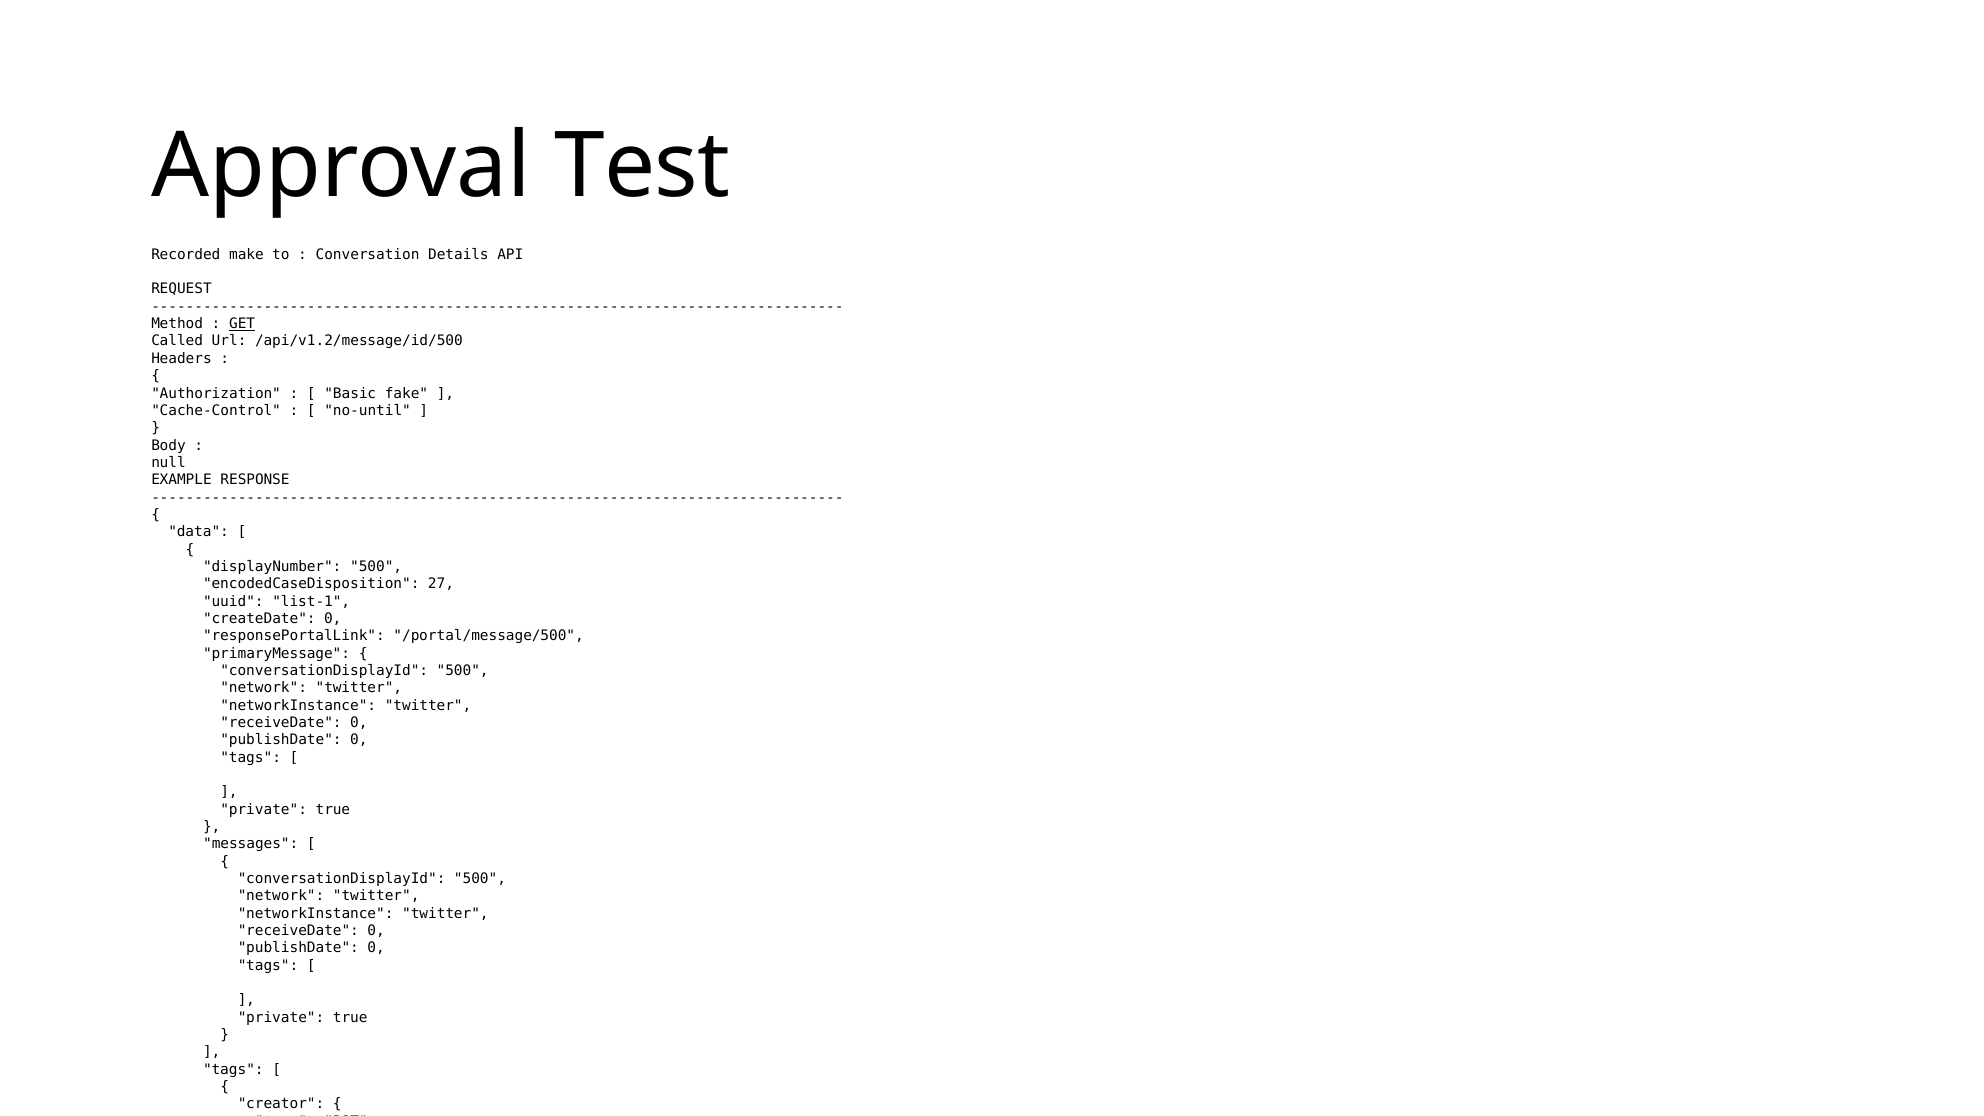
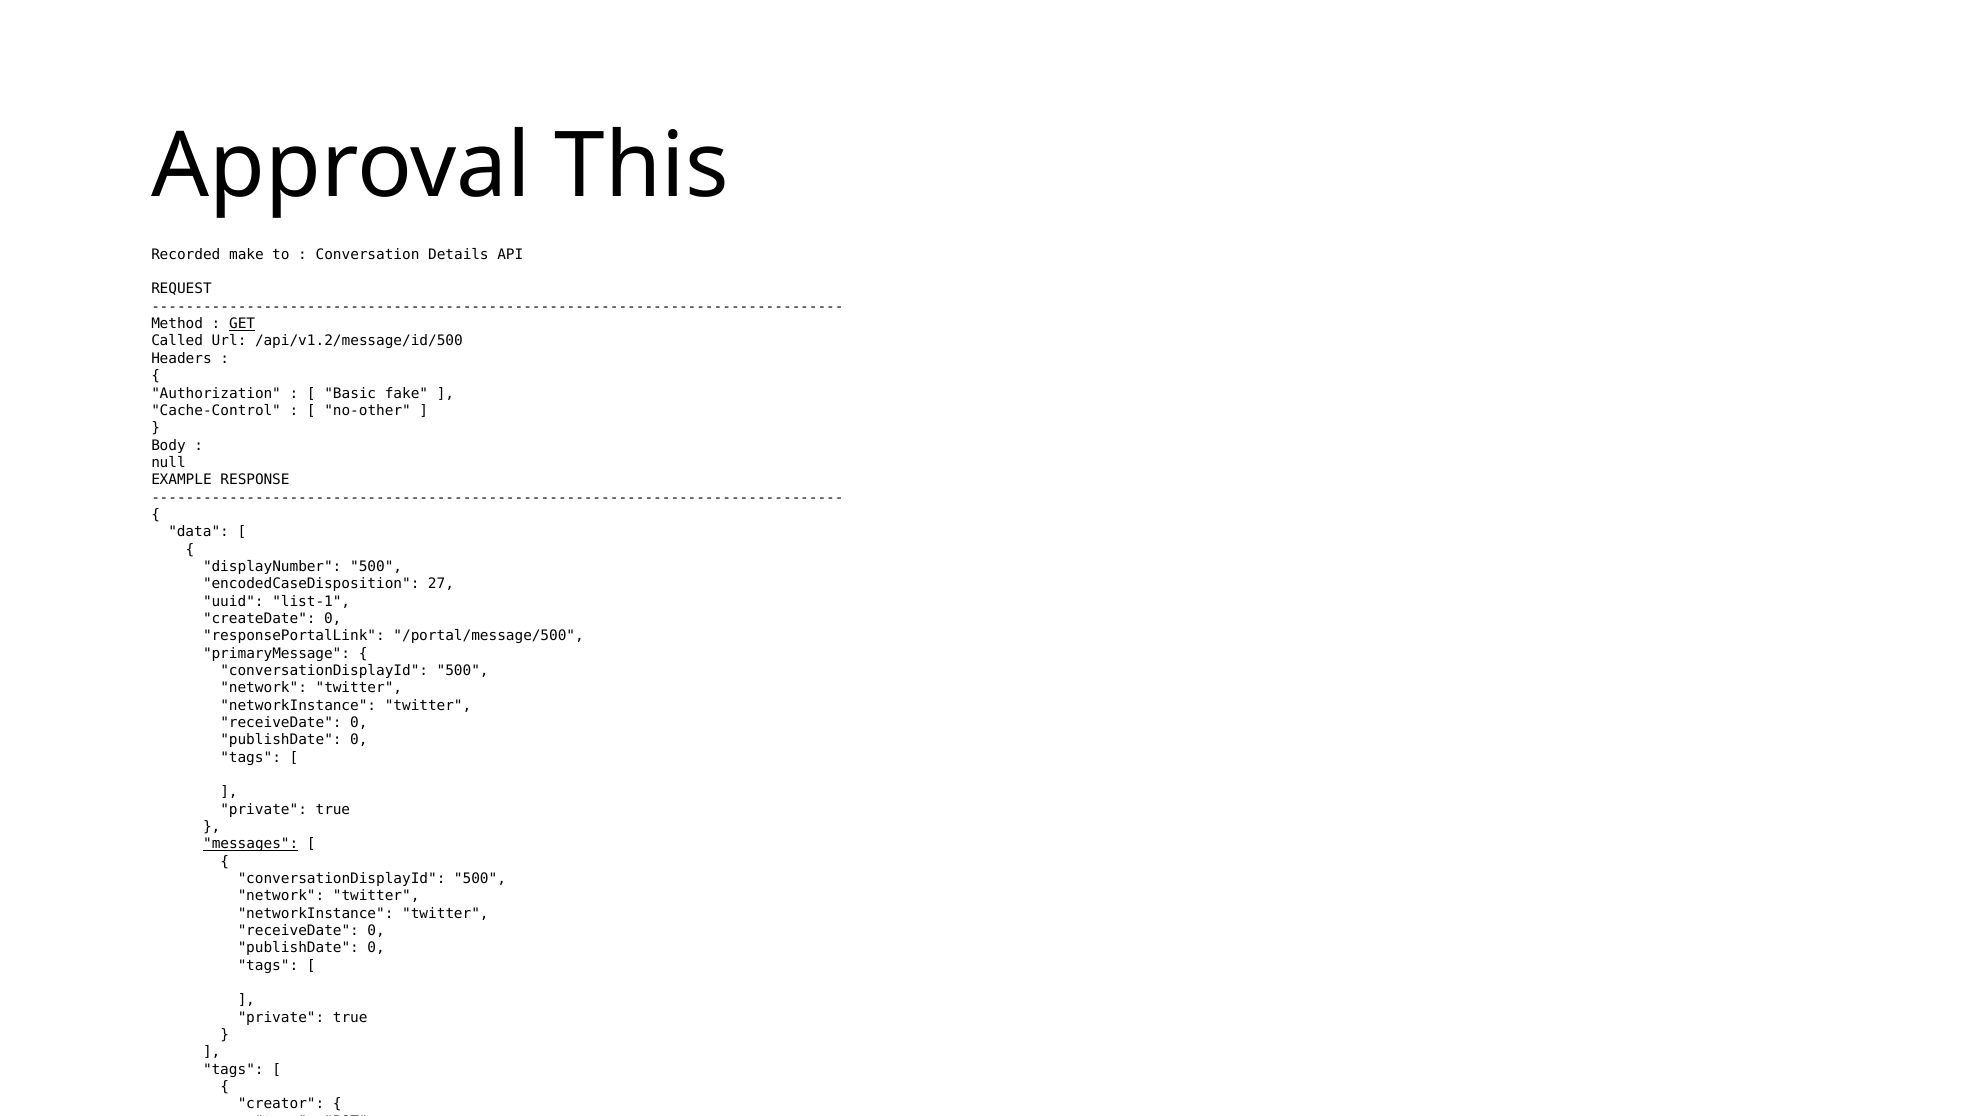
Test: Test -> This
no-until: no-until -> no-other
messages underline: none -> present
